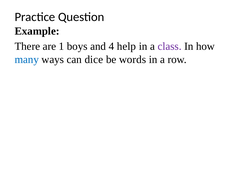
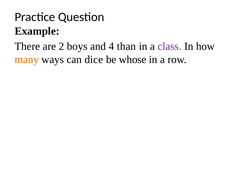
1: 1 -> 2
help: help -> than
many colour: blue -> orange
words: words -> whose
